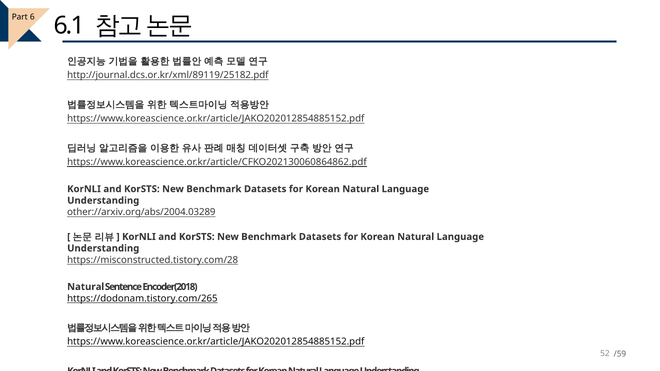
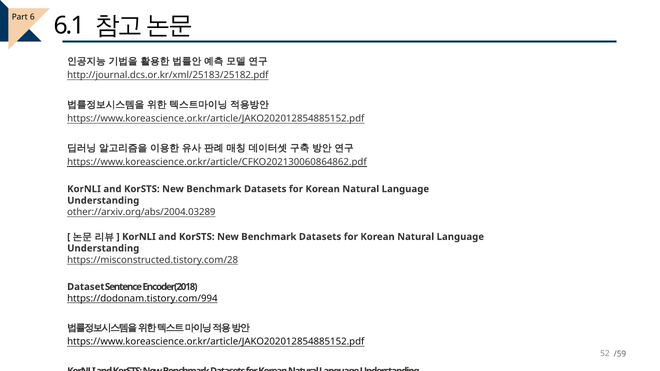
http://journal.dcs.or.kr/xml/89119/25182.pdf: http://journal.dcs.or.kr/xml/89119/25182.pdf -> http://journal.dcs.or.kr/xml/25183/25182.pdf
Natural at (86, 287): Natural -> Dataset
https://dodonam.tistory.com/265: https://dodonam.tistory.com/265 -> https://dodonam.tistory.com/994
